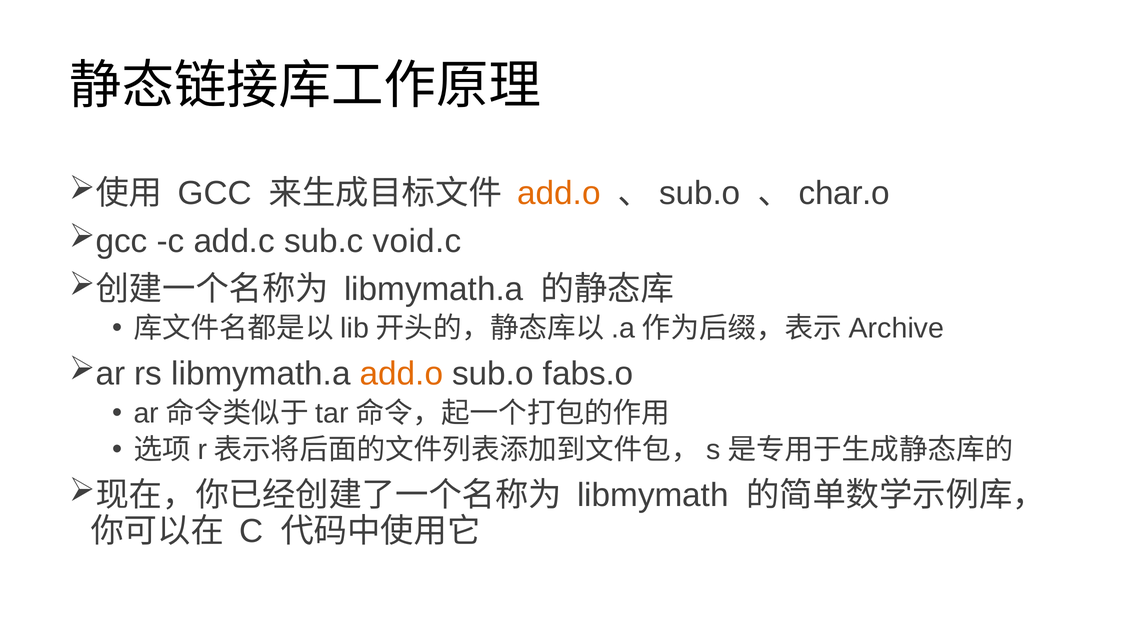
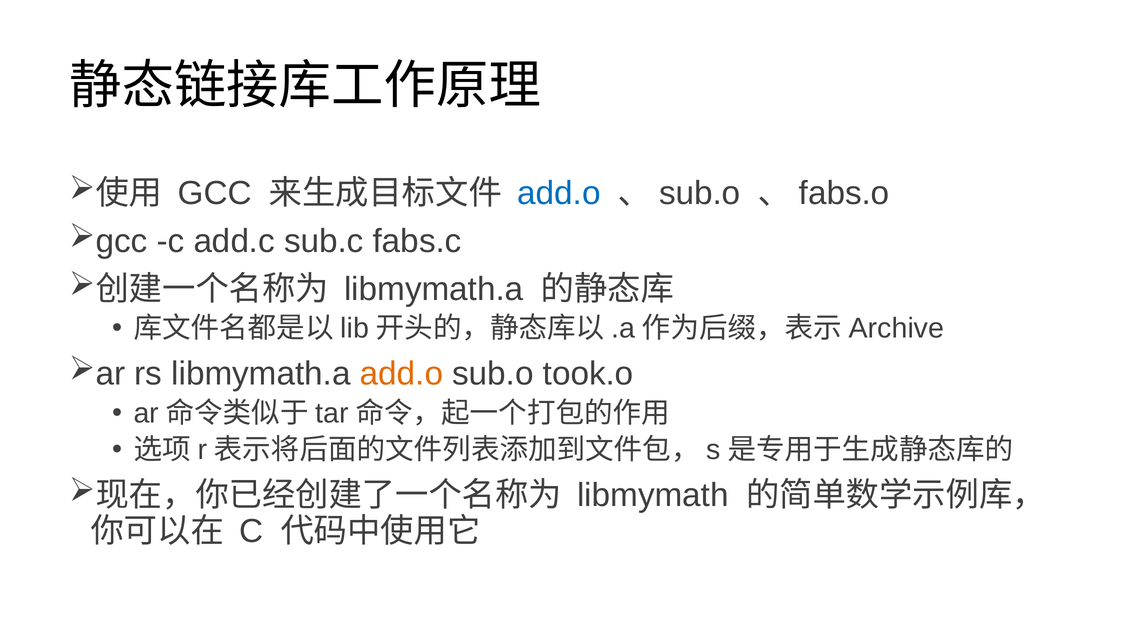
add.o at (559, 193) colour: orange -> blue
char.o: char.o -> fabs.o
void.c: void.c -> fabs.c
fabs.o: fabs.o -> took.o
